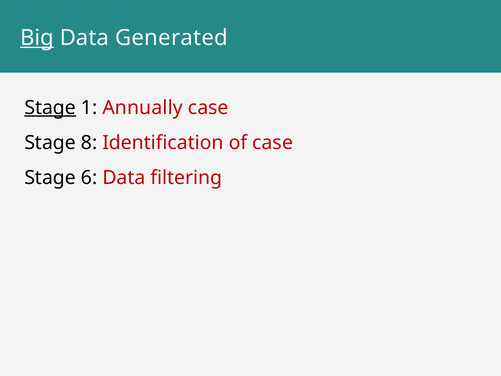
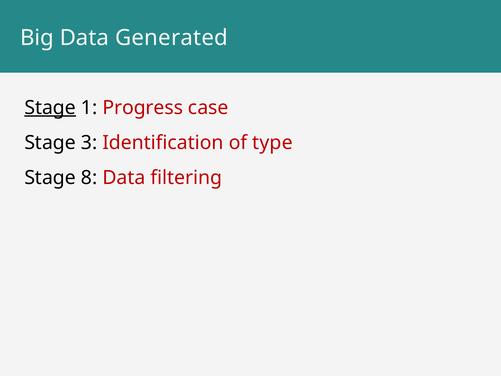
Big underline: present -> none
Annually: Annually -> Progress
8: 8 -> 3
of case: case -> type
6: 6 -> 8
